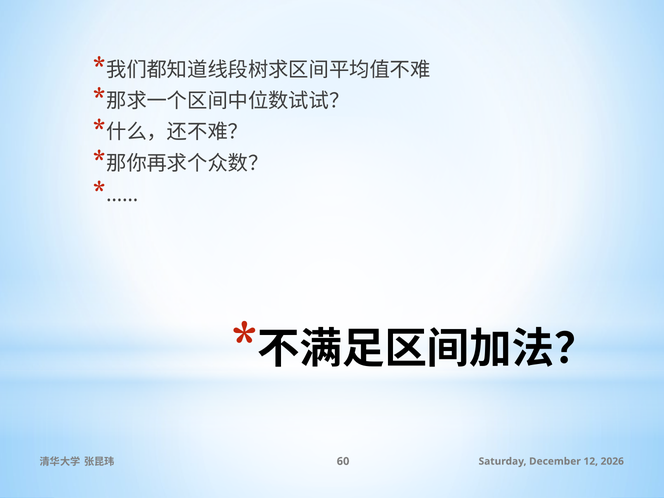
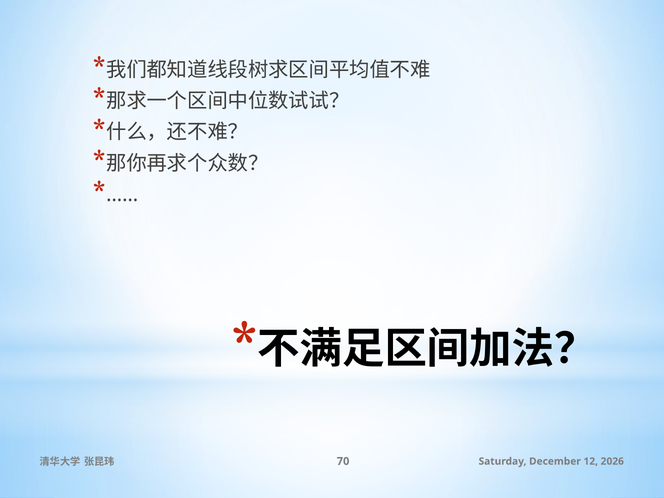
60: 60 -> 70
